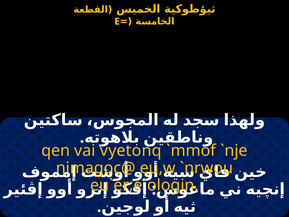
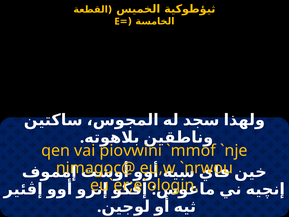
vyetonq: vyetonq -> piovwini
